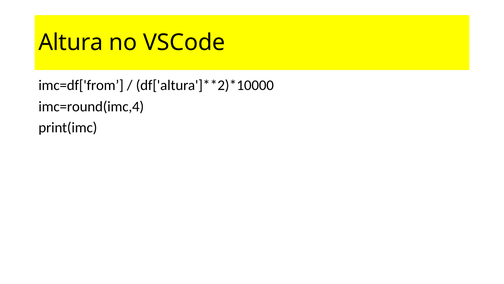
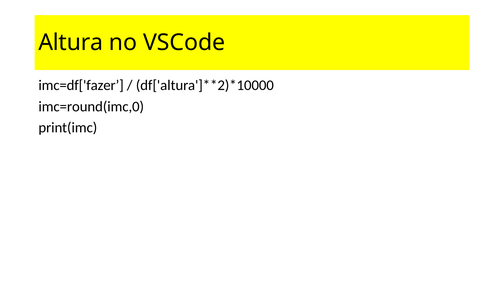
imc=df['from: imc=df['from -> imc=df['fazer
imc=round(imc,4: imc=round(imc,4 -> imc=round(imc,0
